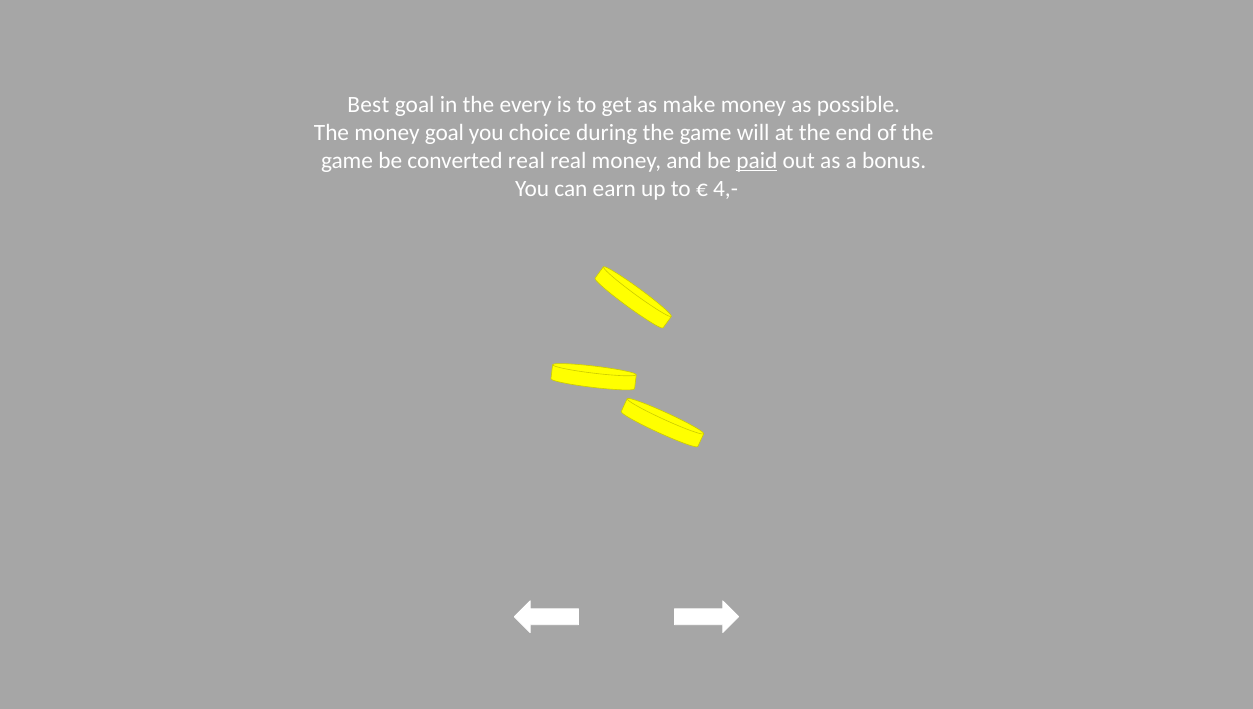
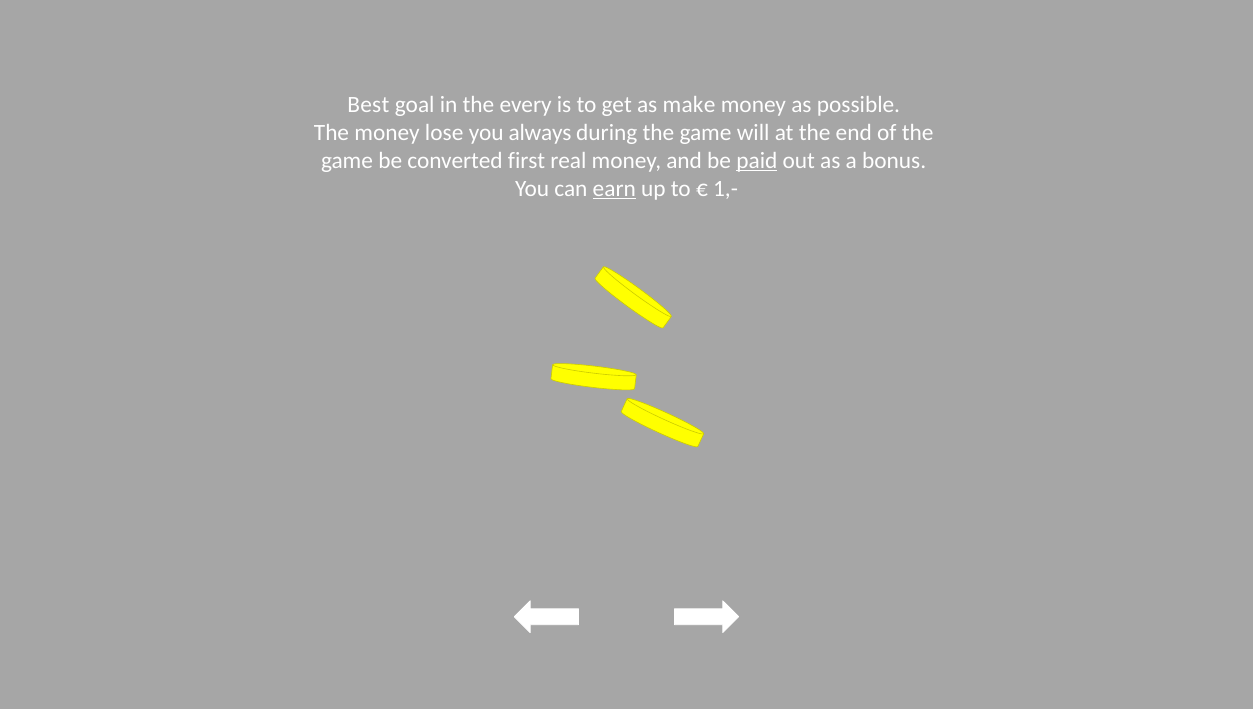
money goal: goal -> lose
choice: choice -> always
converted real: real -> first
earn underline: none -> present
4,-: 4,- -> 1,-
